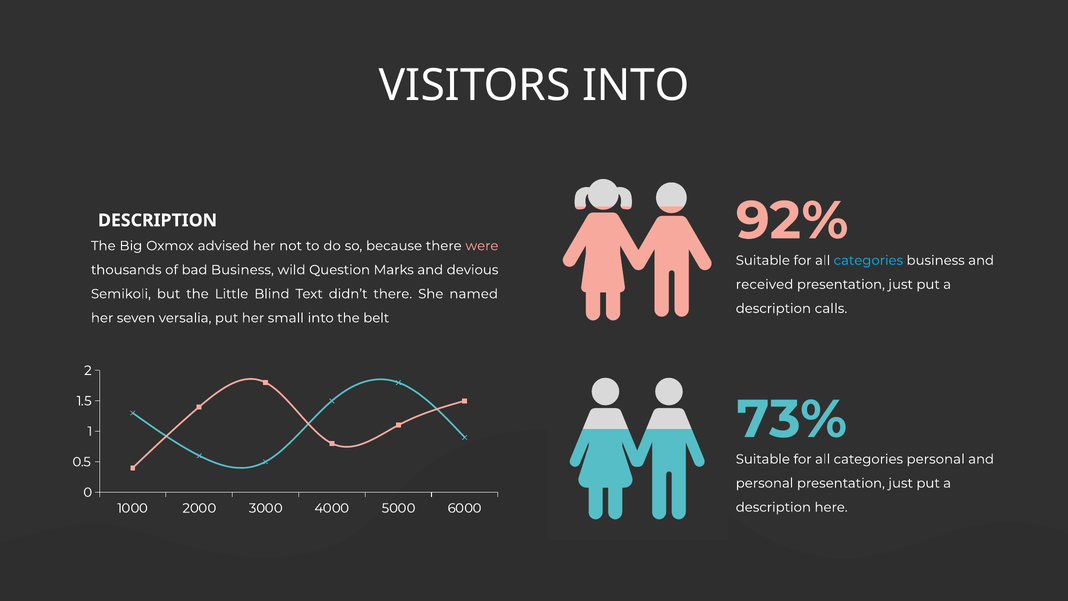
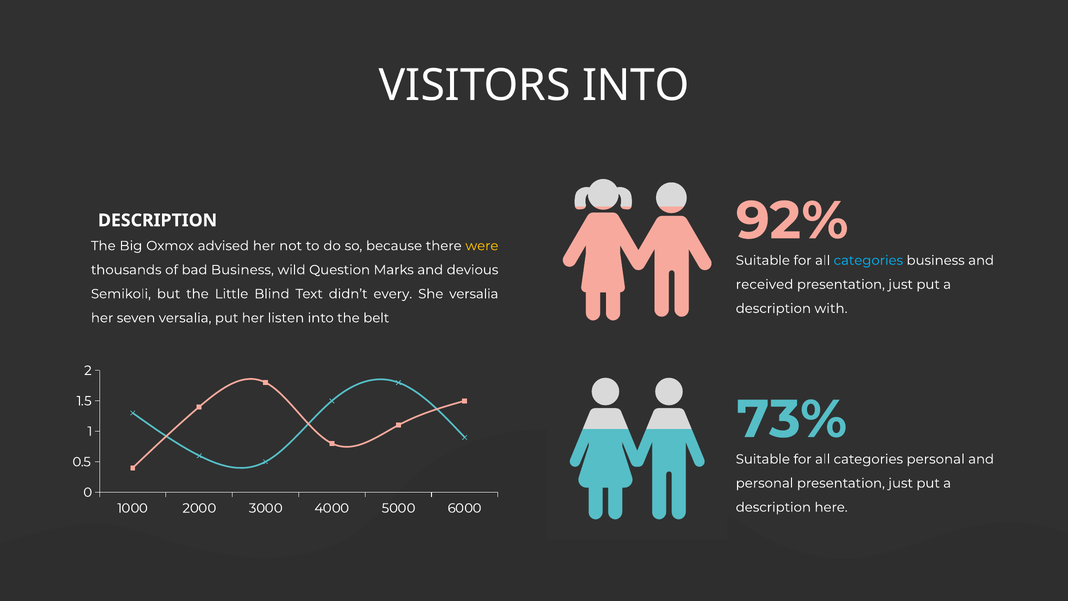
were colour: pink -> yellow
didn’t there: there -> every
She named: named -> versalia
calls: calls -> with
small: small -> listen
